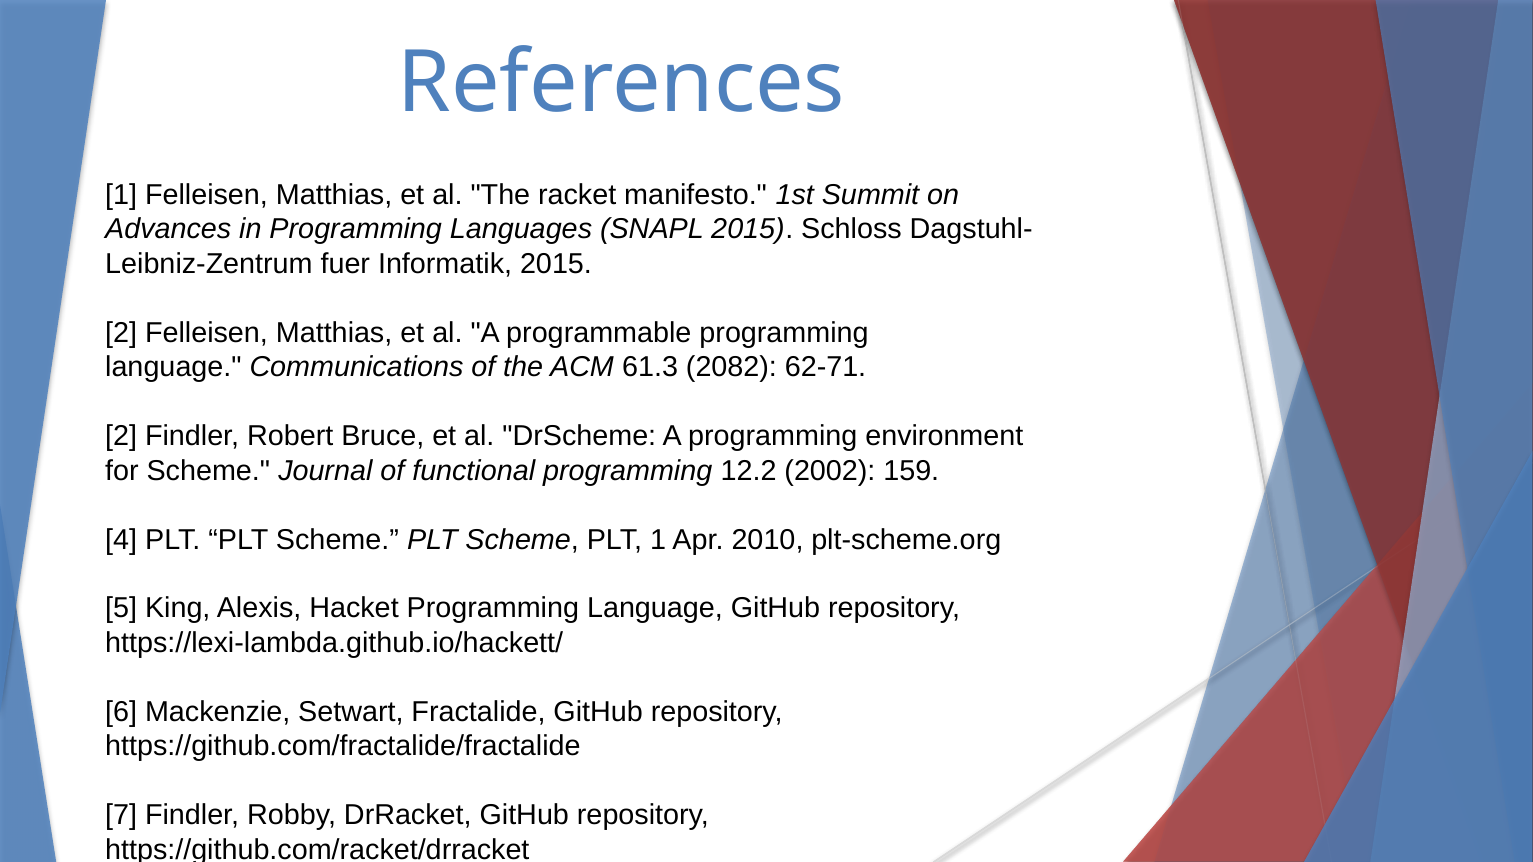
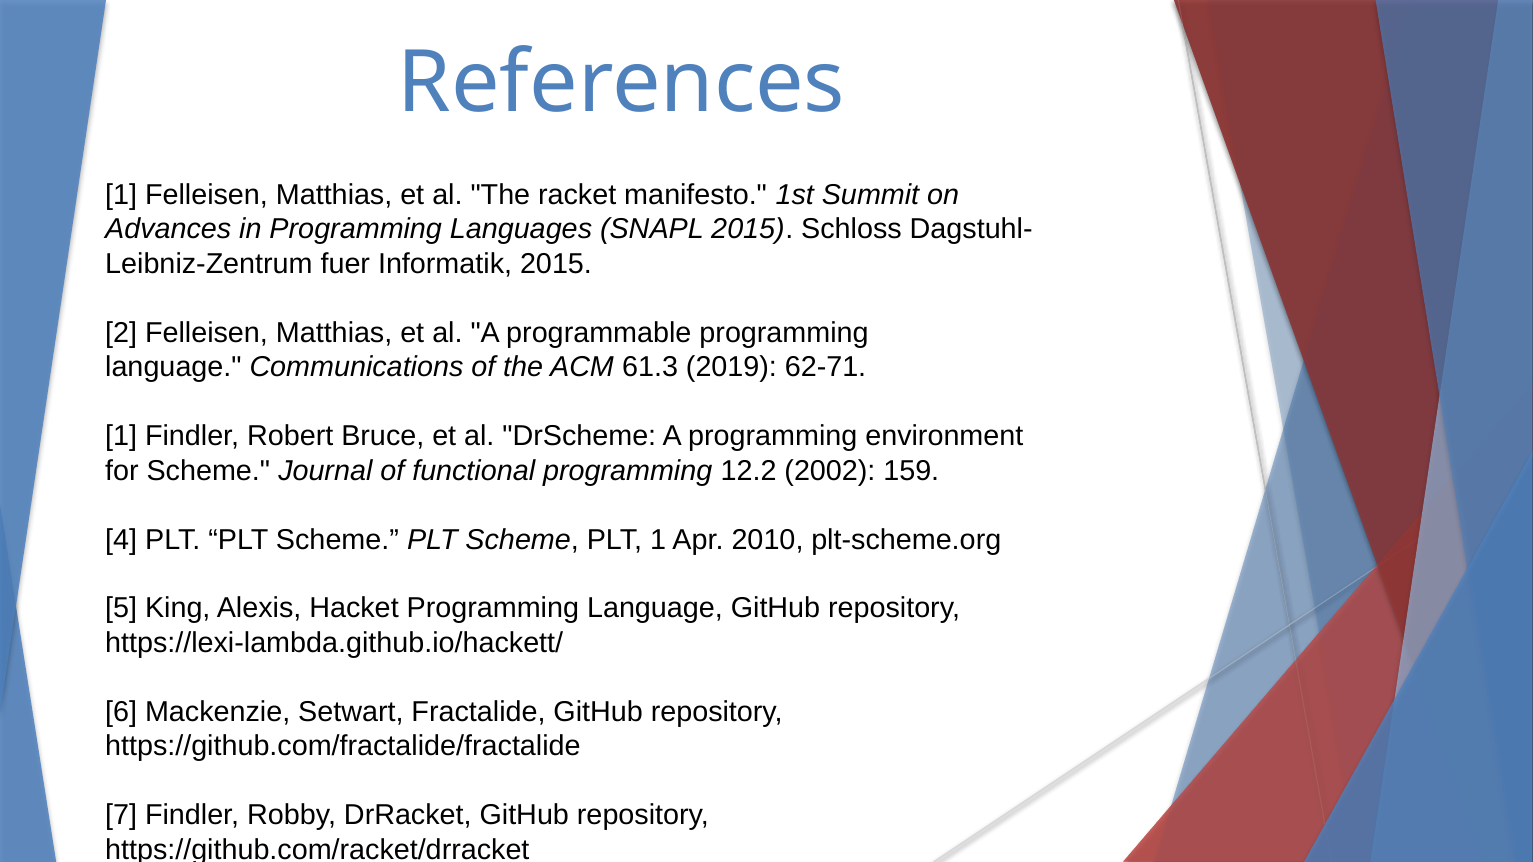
2082: 2082 -> 2019
2 at (121, 436): 2 -> 1
